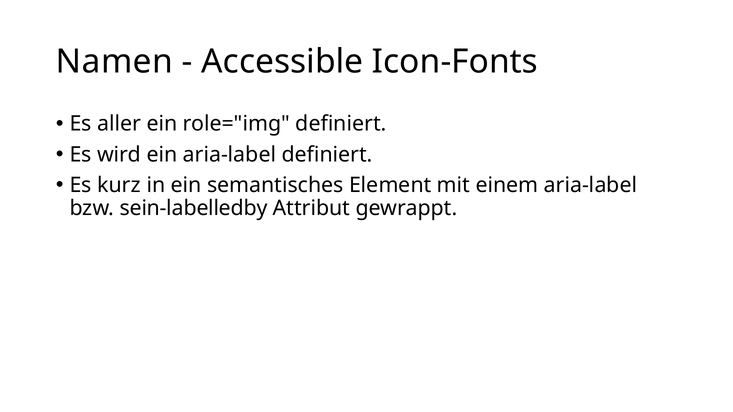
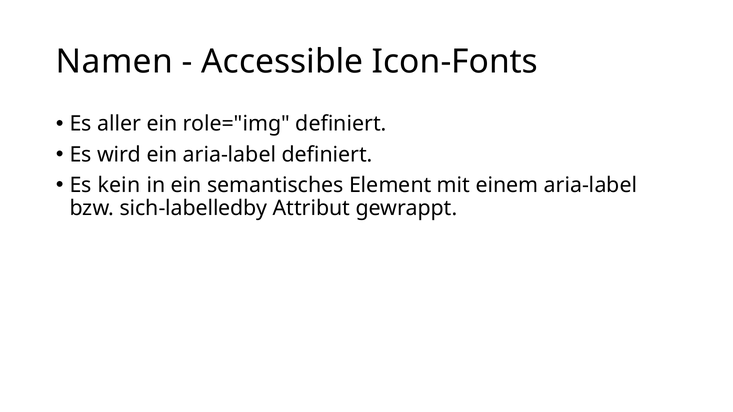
kurz: kurz -> kein
sein-labelledby: sein-labelledby -> sich-labelledby
